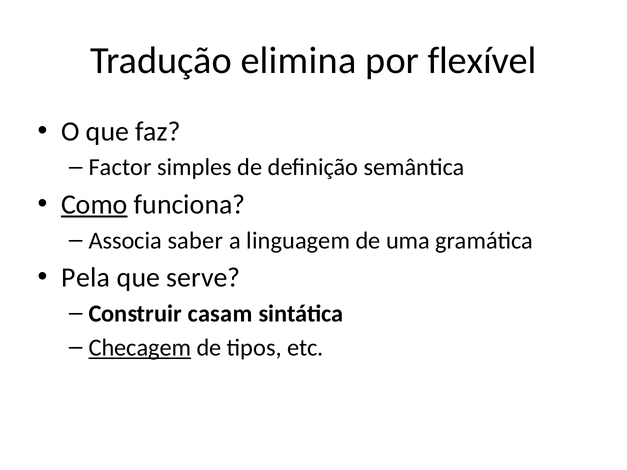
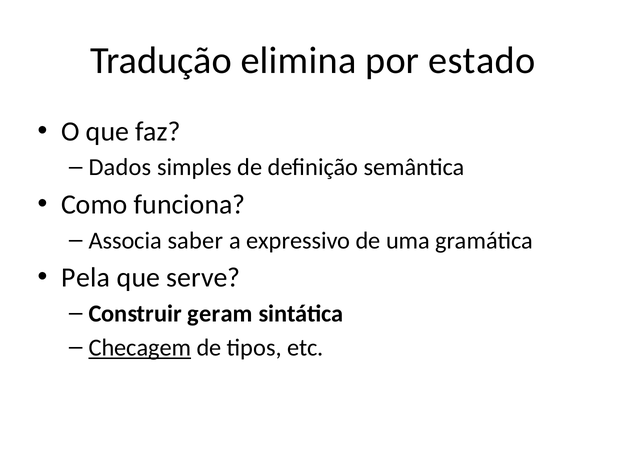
flexível: flexível -> estado
Factor: Factor -> Dados
Como underline: present -> none
linguagem: linguagem -> expressivo
casam: casam -> geram
